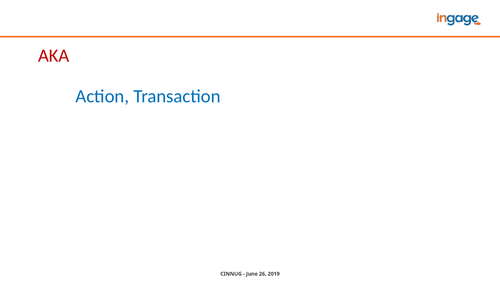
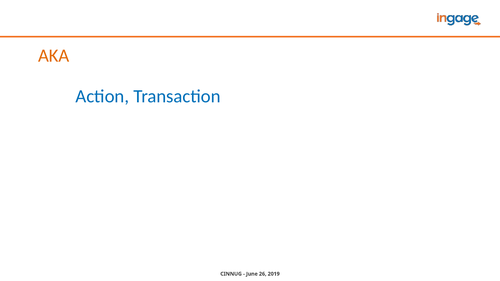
AKA colour: red -> orange
